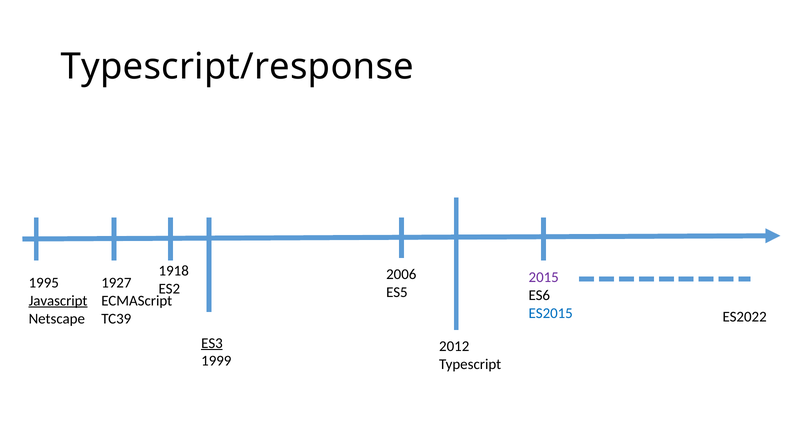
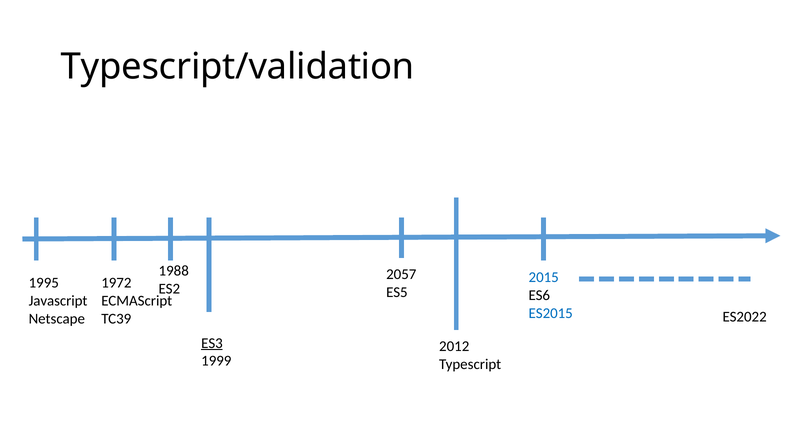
Typescript/response: Typescript/response -> Typescript/validation
1918: 1918 -> 1988
2006: 2006 -> 2057
2015 colour: purple -> blue
1927: 1927 -> 1972
Javascript underline: present -> none
